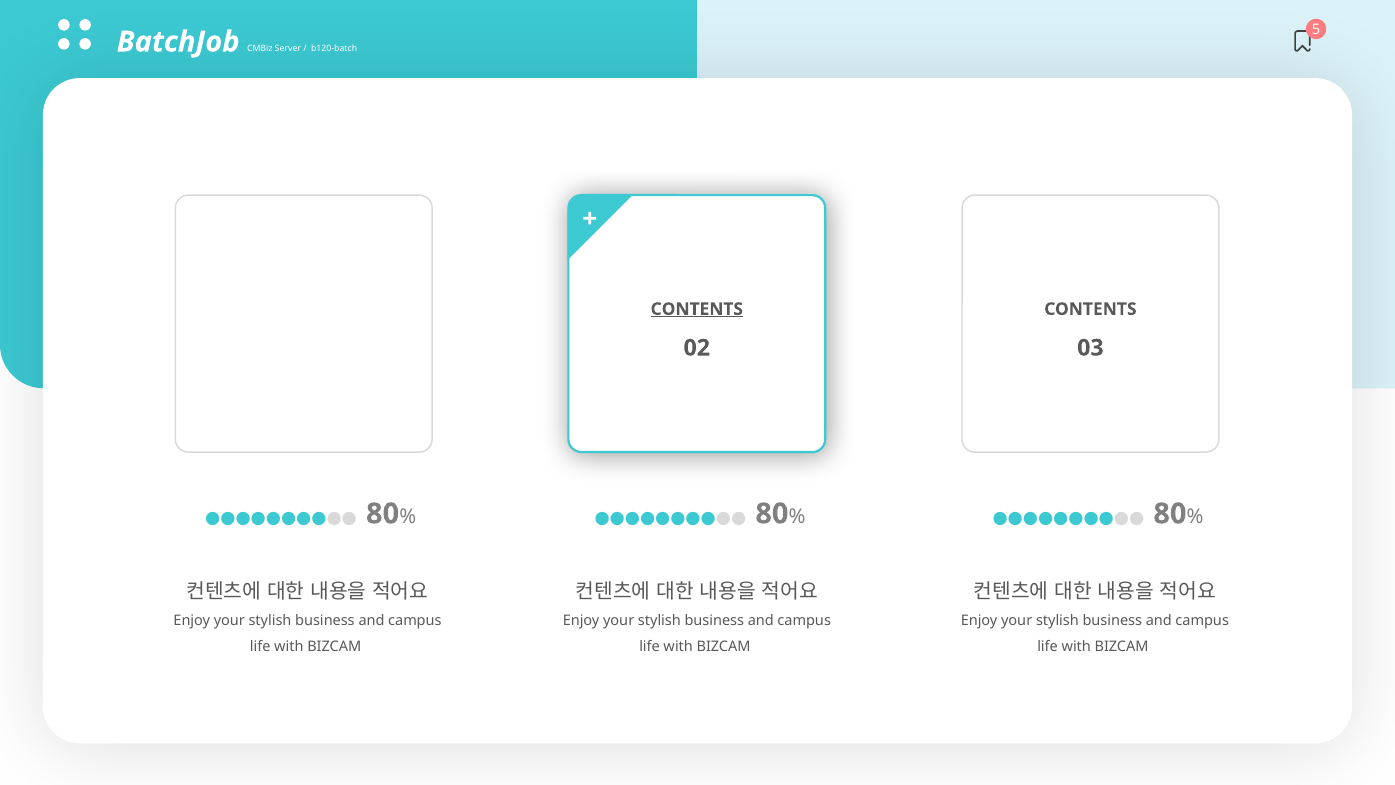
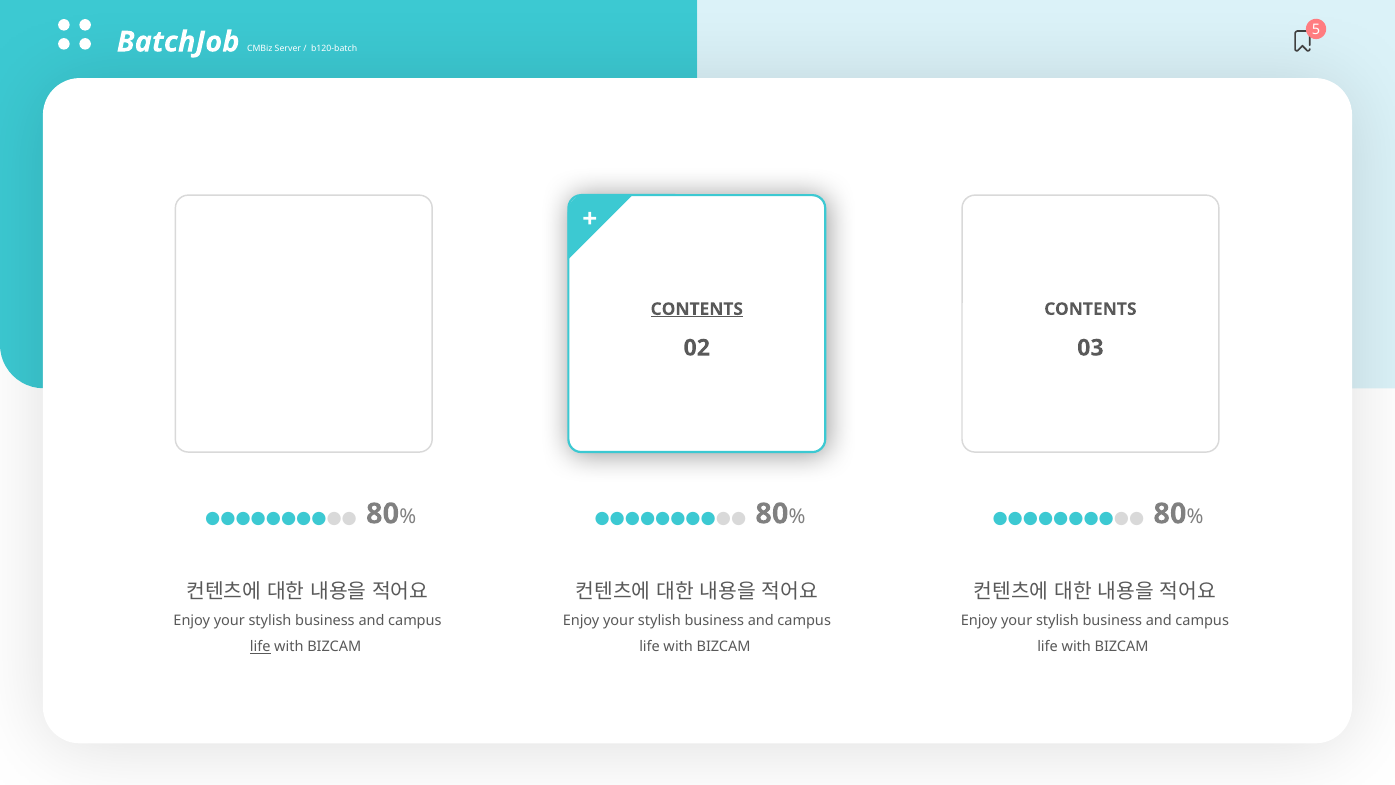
life at (260, 647) underline: none -> present
